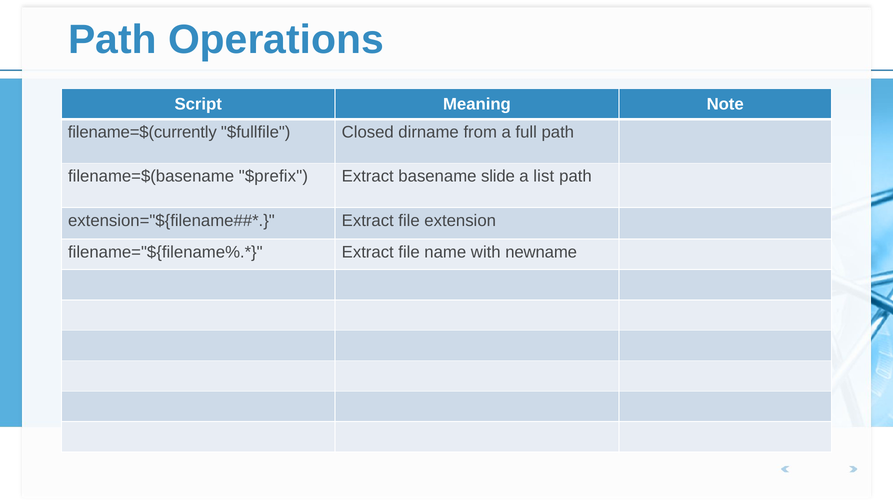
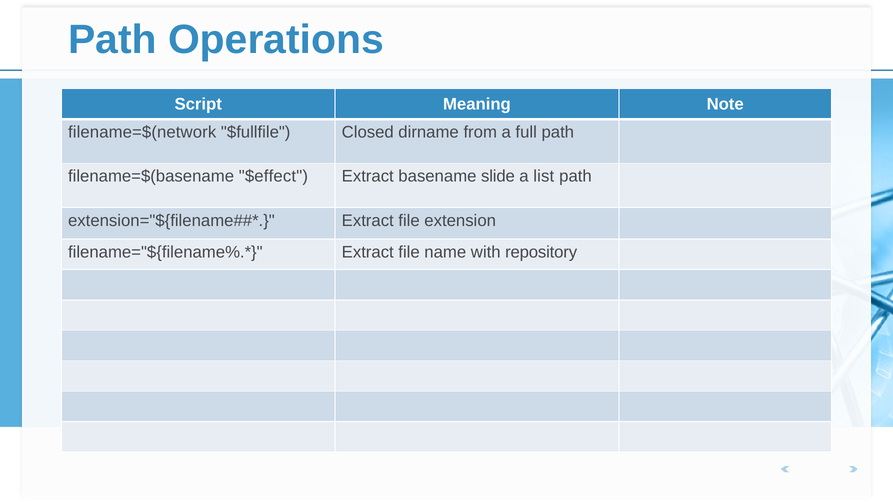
filename=$(currently: filename=$(currently -> filename=$(network
$prefix: $prefix -> $effect
newname: newname -> repository
